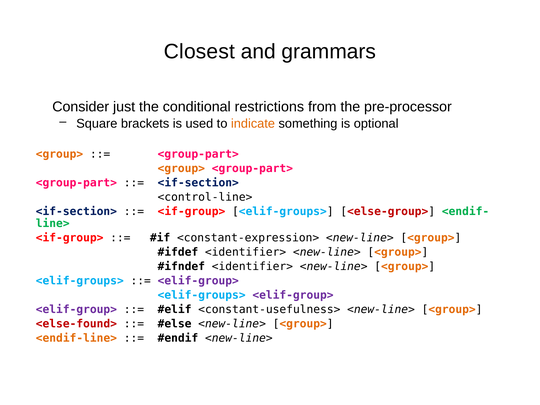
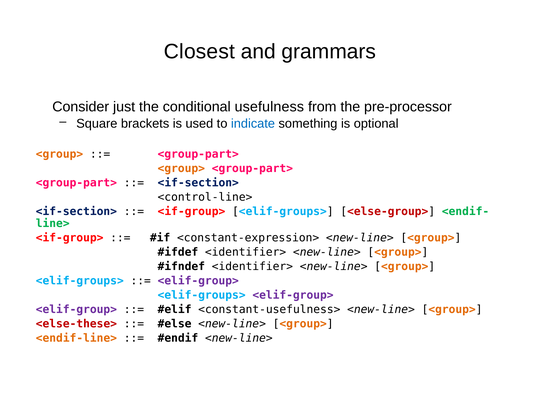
restrictions: restrictions -> usefulness
indicate colour: orange -> blue
<else-found>: <else-found> -> <else-these>
